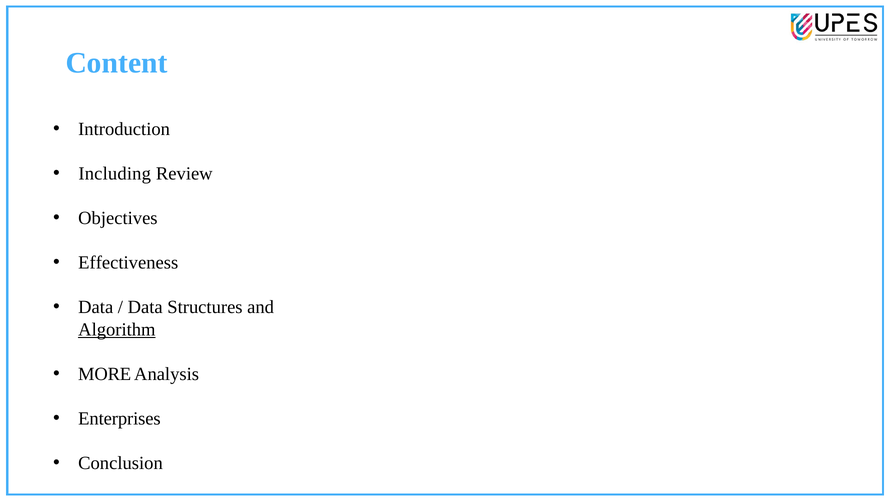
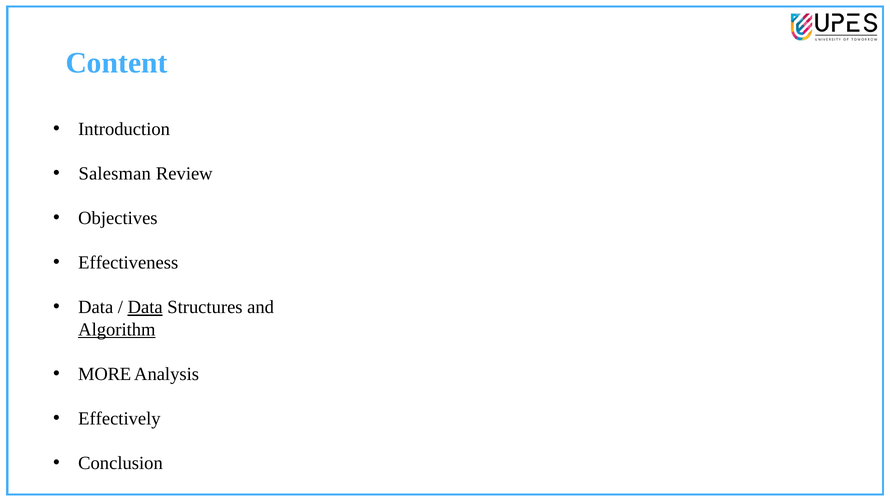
Including: Including -> Salesman
Data at (145, 307) underline: none -> present
Enterprises: Enterprises -> Effectively
